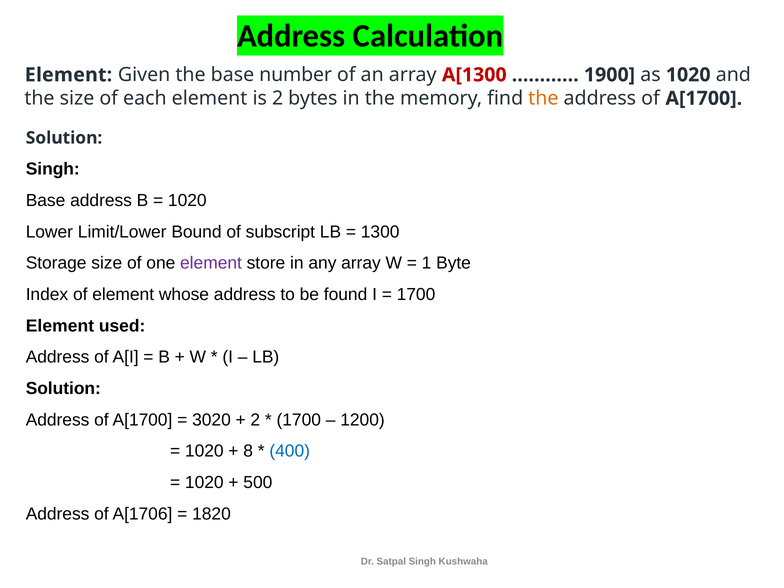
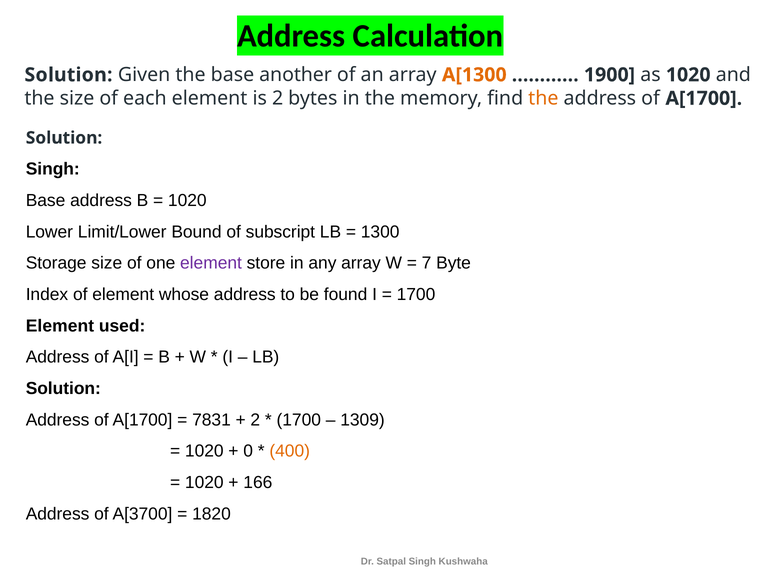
Element at (68, 75): Element -> Solution
number: number -> another
A[1300 colour: red -> orange
1: 1 -> 7
3020: 3020 -> 7831
1200: 1200 -> 1309
8: 8 -> 0
400 colour: blue -> orange
500: 500 -> 166
A[1706: A[1706 -> A[3700
